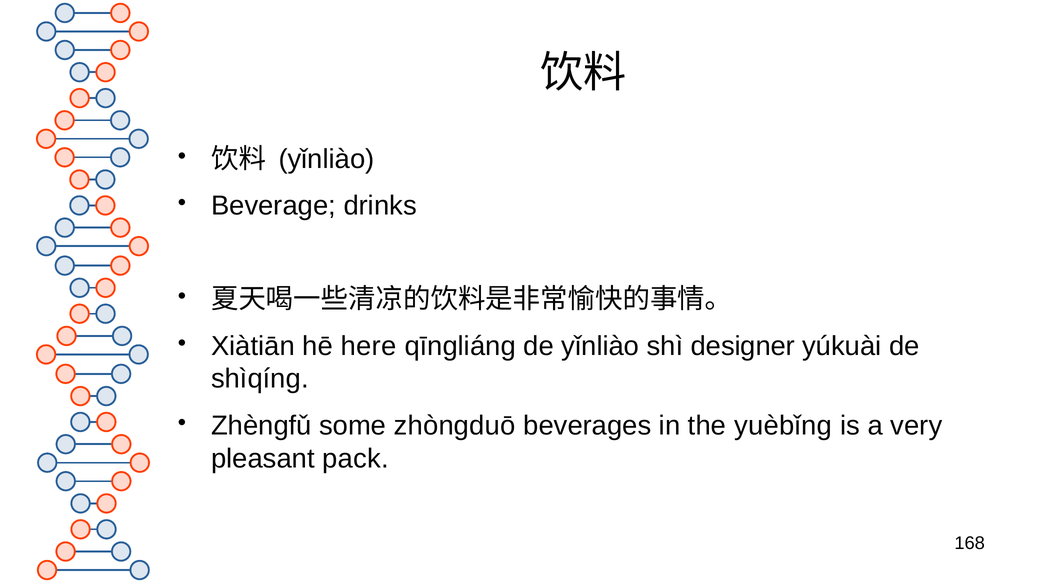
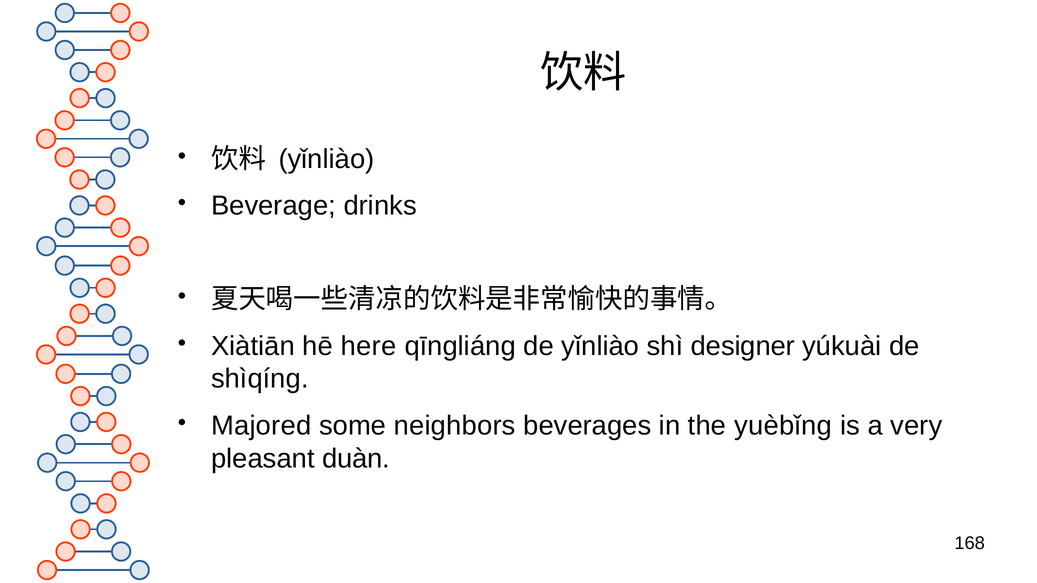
Zhèngfǔ: Zhèngfǔ -> Majored
zhòngduō: zhòngduō -> neighbors
pack: pack -> duàn
